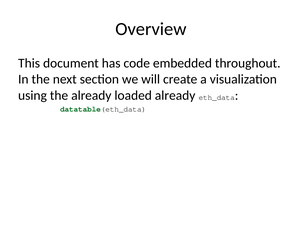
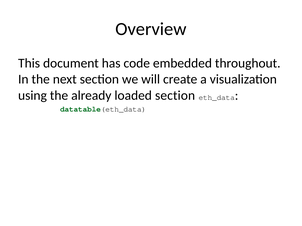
loaded already: already -> section
